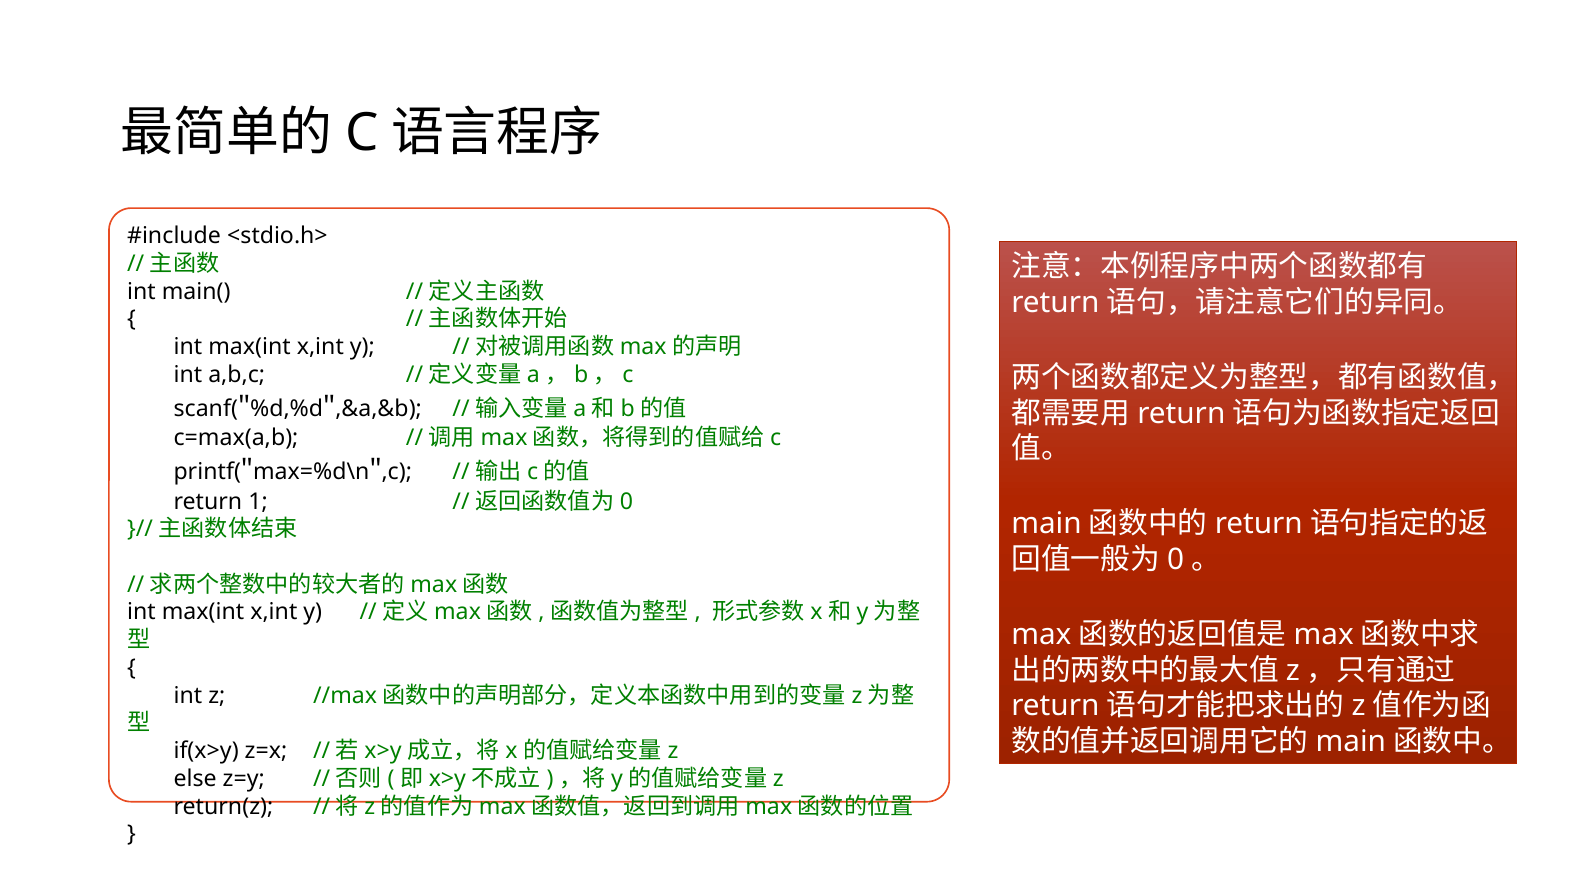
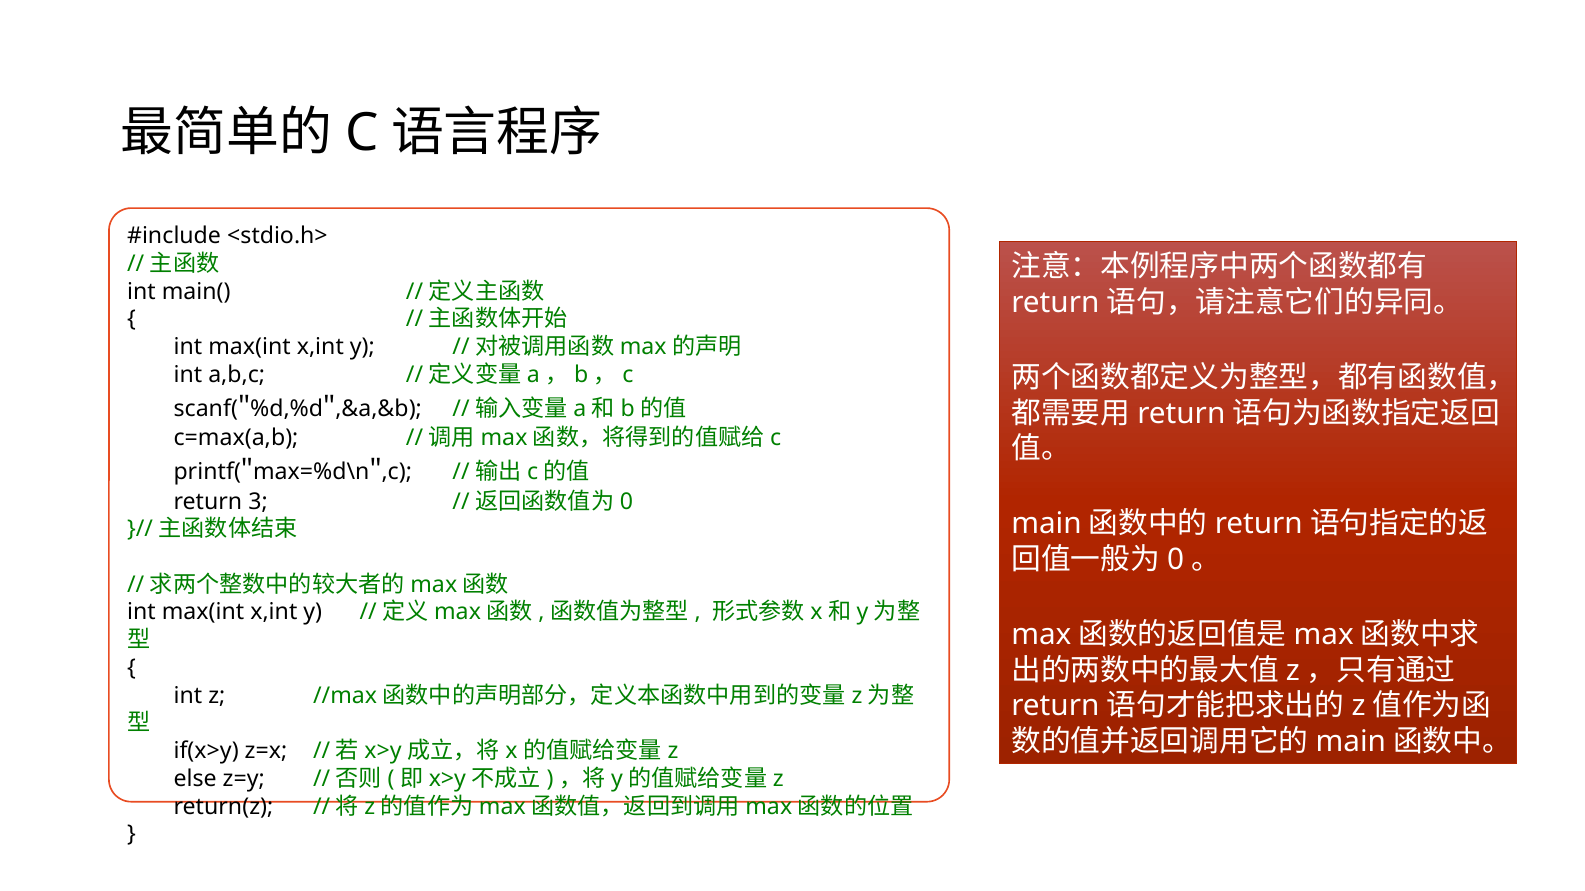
1: 1 -> 3
